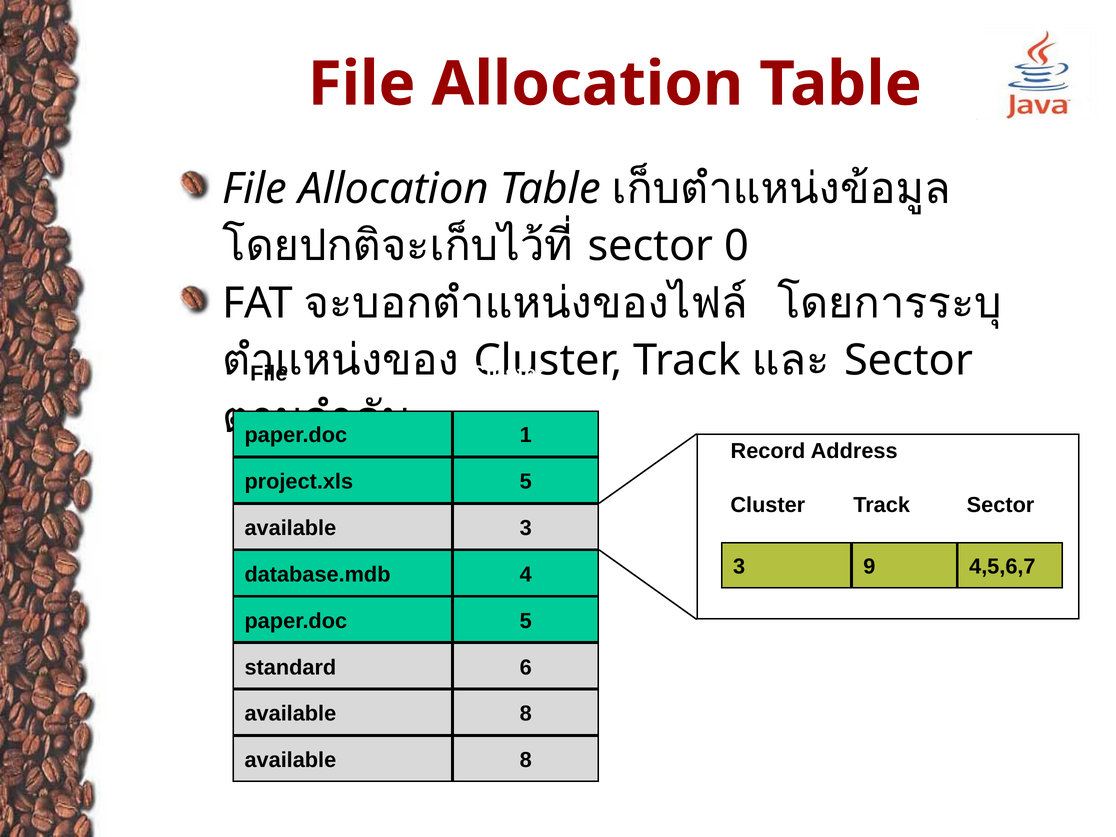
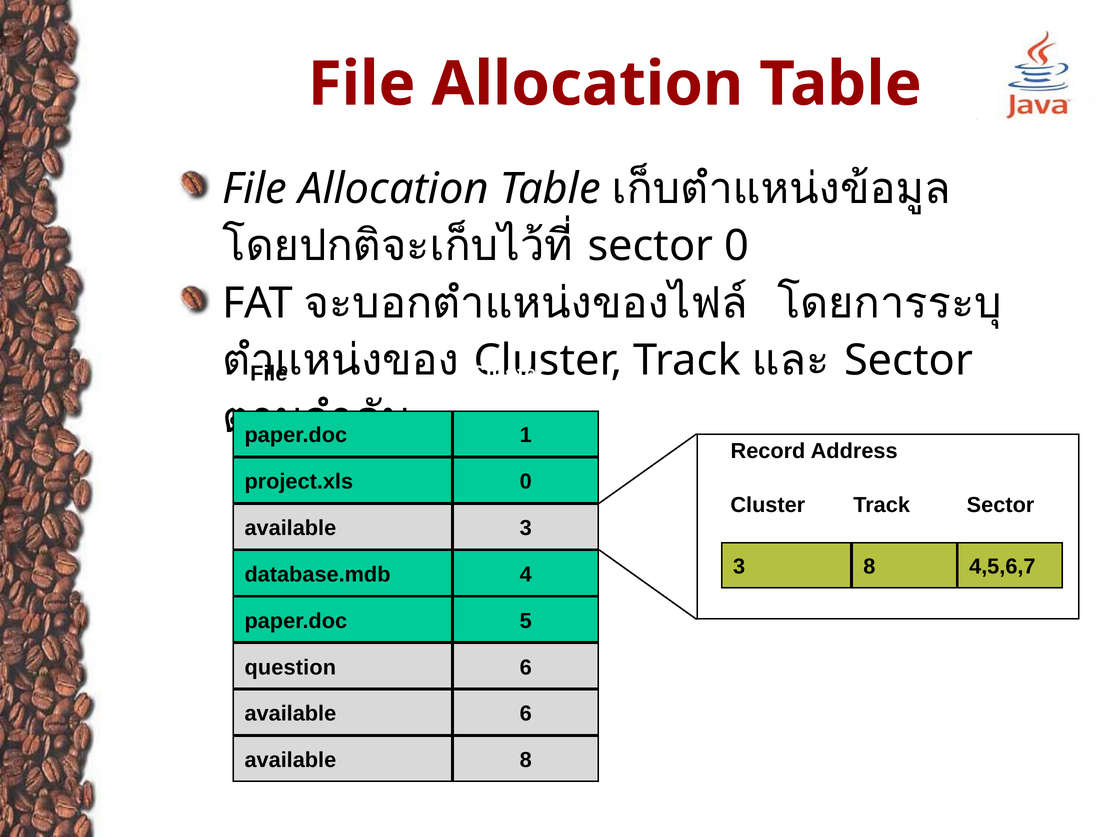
project.xls 5: 5 -> 0
3 9: 9 -> 8
standard: standard -> question
8 at (526, 714): 8 -> 6
